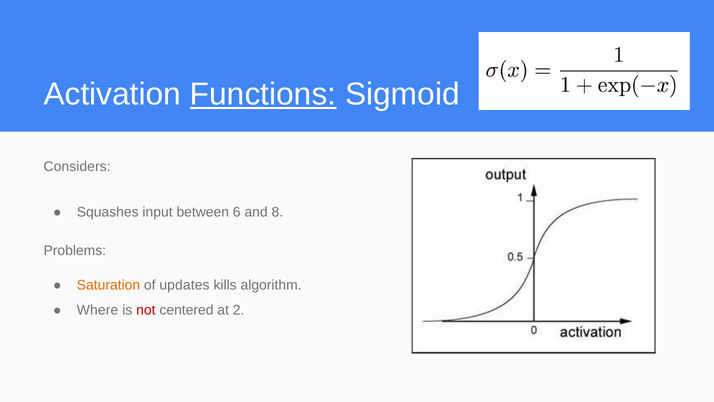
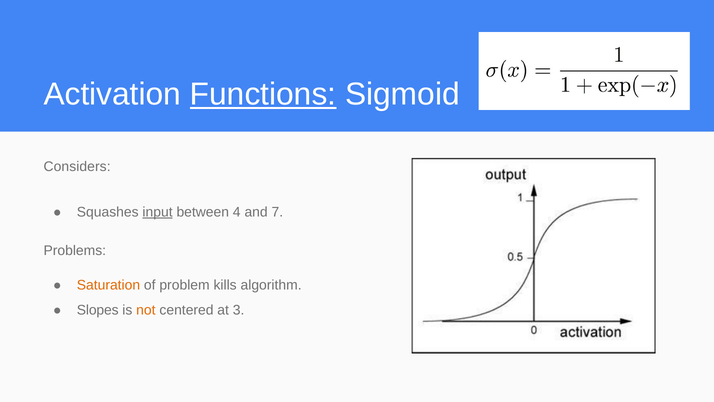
input underline: none -> present
6: 6 -> 4
8: 8 -> 7
updates: updates -> problem
Where: Where -> Slopes
not colour: red -> orange
2: 2 -> 3
